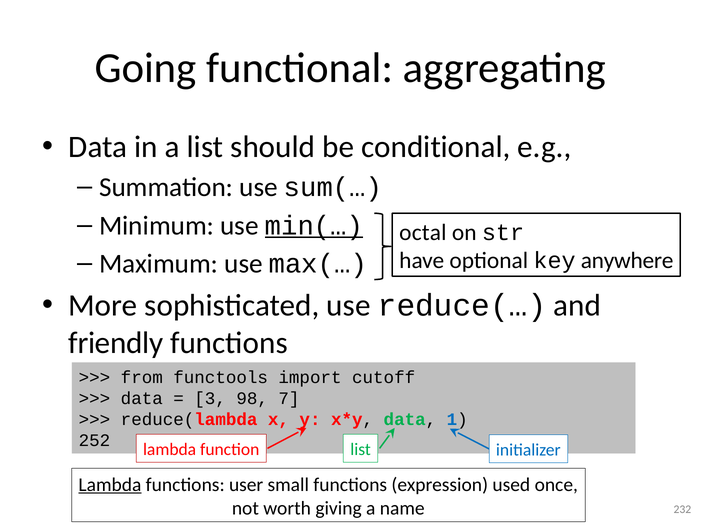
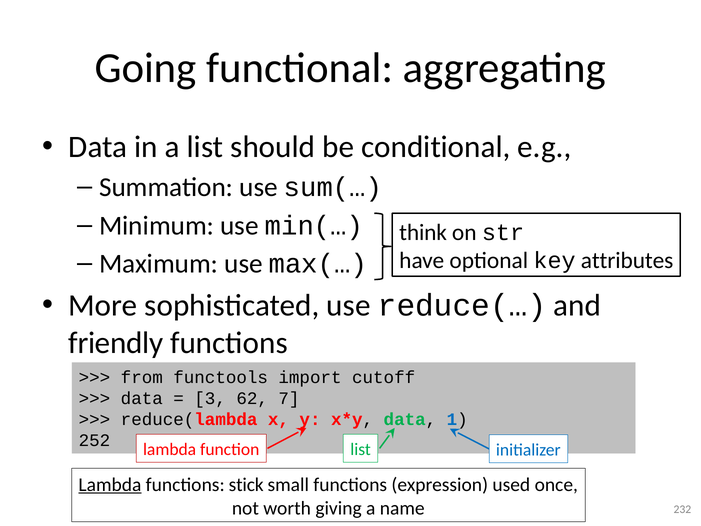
min(… underline: present -> none
octal: octal -> think
anywhere: anywhere -> attributes
98: 98 -> 62
user: user -> stick
